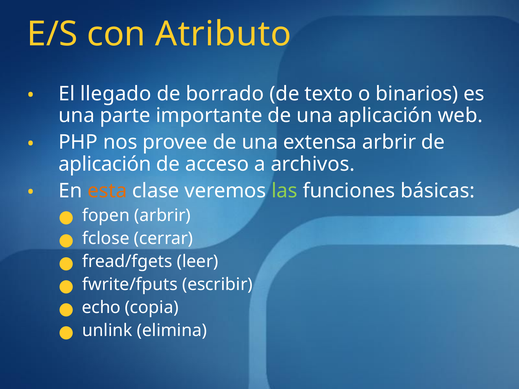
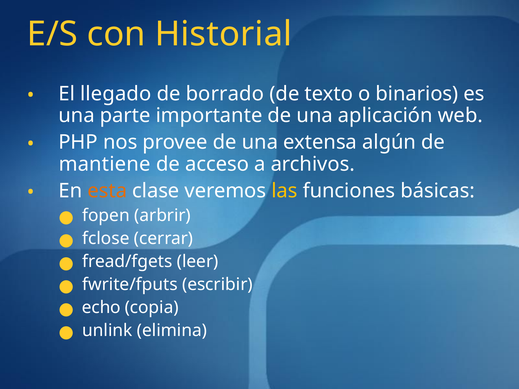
Atributo: Atributo -> Historial
extensa arbrir: arbrir -> algún
aplicación at (105, 164): aplicación -> mantiene
las colour: light green -> yellow
